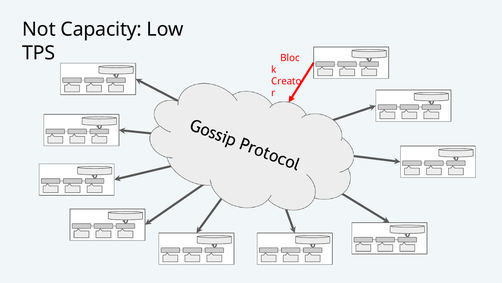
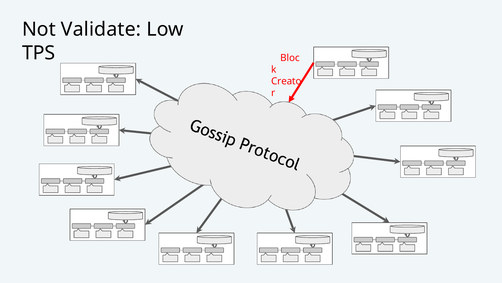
Capacity: Capacity -> Validate
